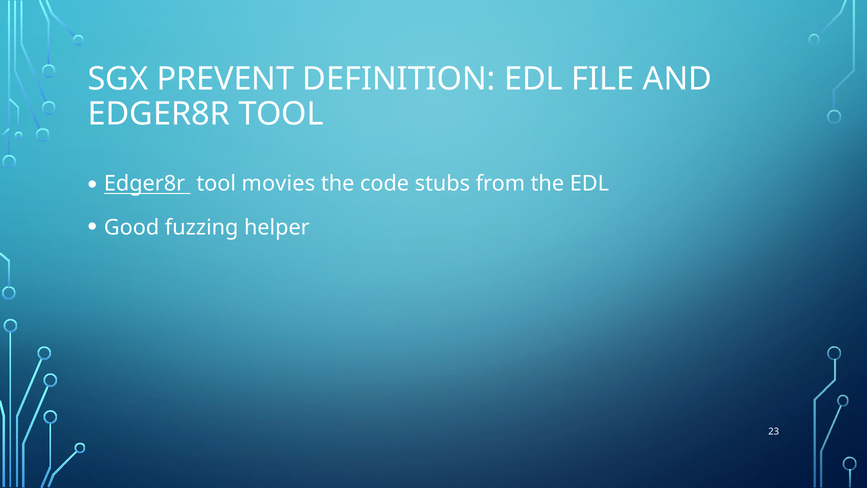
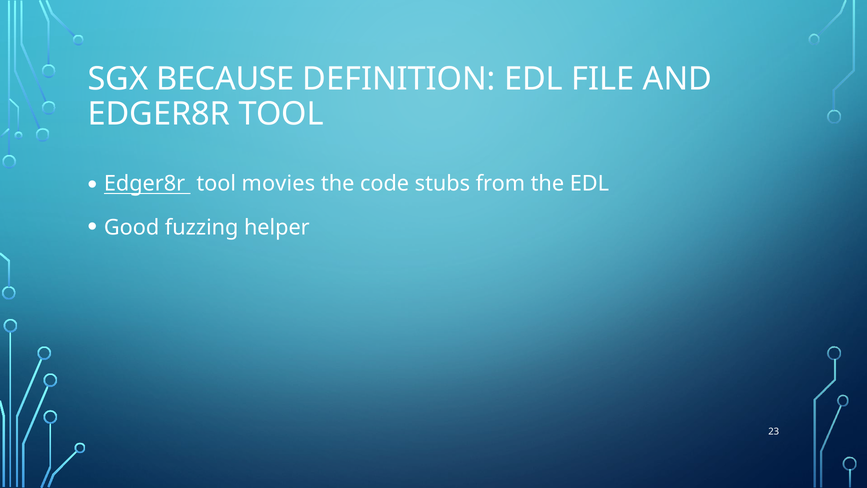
PREVENT: PREVENT -> BECAUSE
